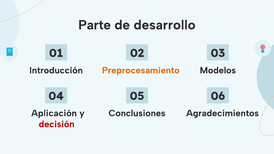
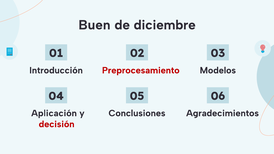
Parte: Parte -> Buen
desarrollo: desarrollo -> diciembre
Preprocesamiento colour: orange -> red
